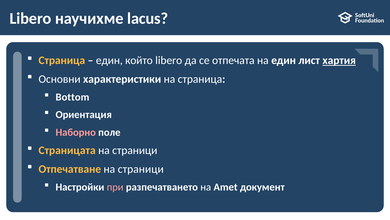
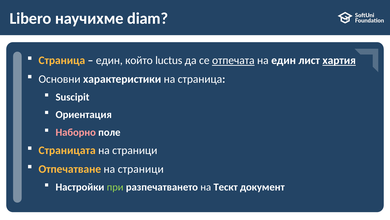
lacus: lacus -> diam
който libero: libero -> luctus
отпечата underline: none -> present
Bottom: Bottom -> Suscipit
при colour: pink -> light green
Amet: Amet -> Тескт
